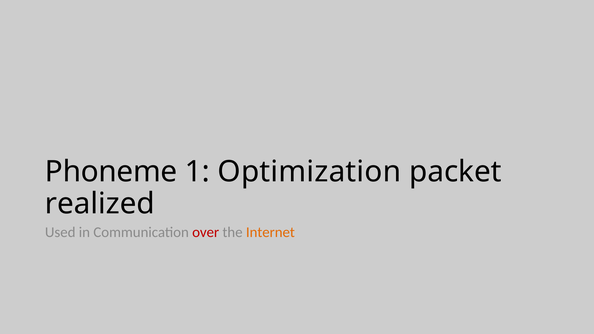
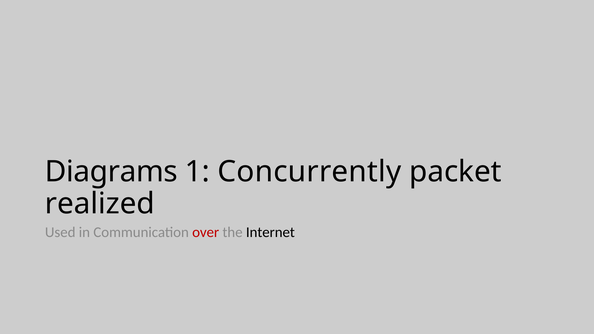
Phoneme: Phoneme -> Diagrams
Optimization: Optimization -> Concurrently
Internet colour: orange -> black
